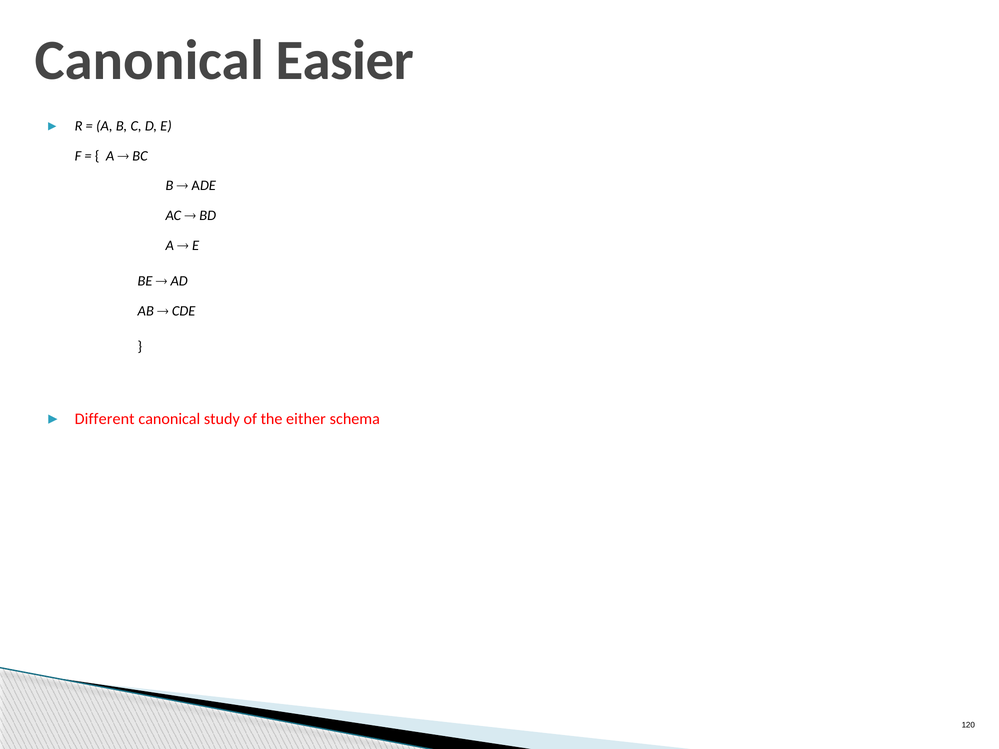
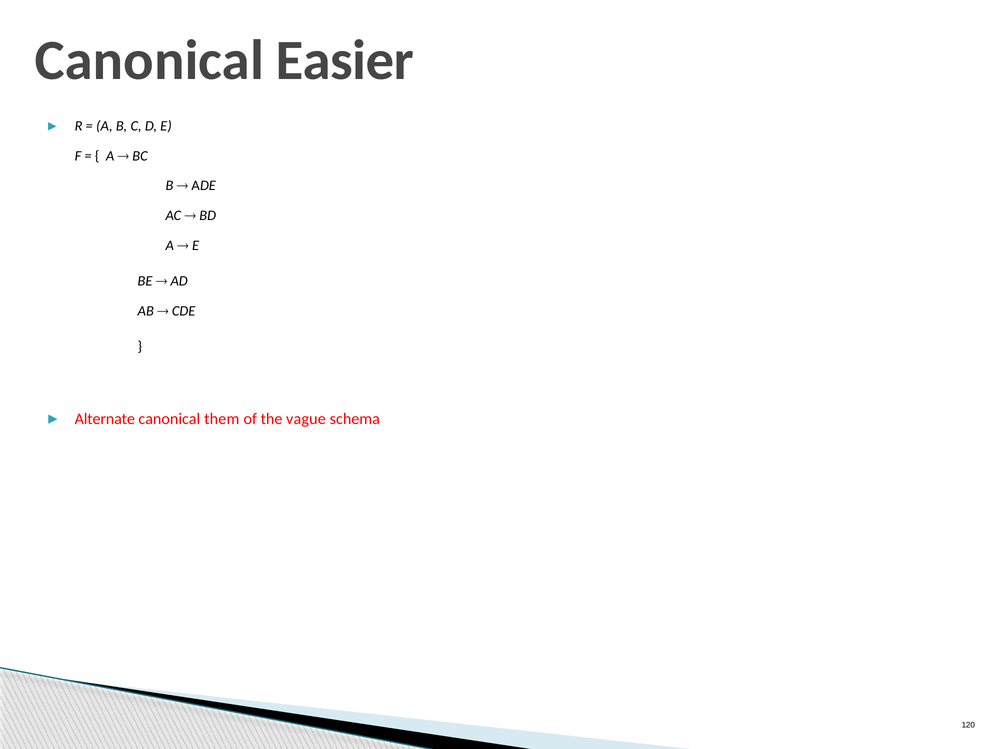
Different: Different -> Alternate
study: study -> them
either: either -> vague
